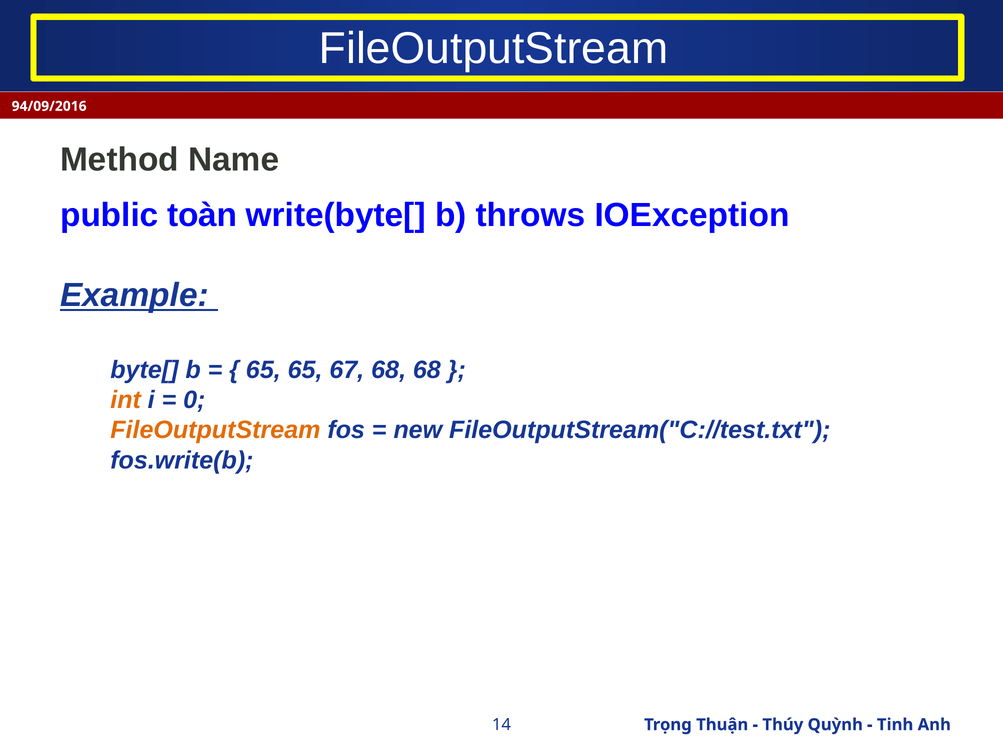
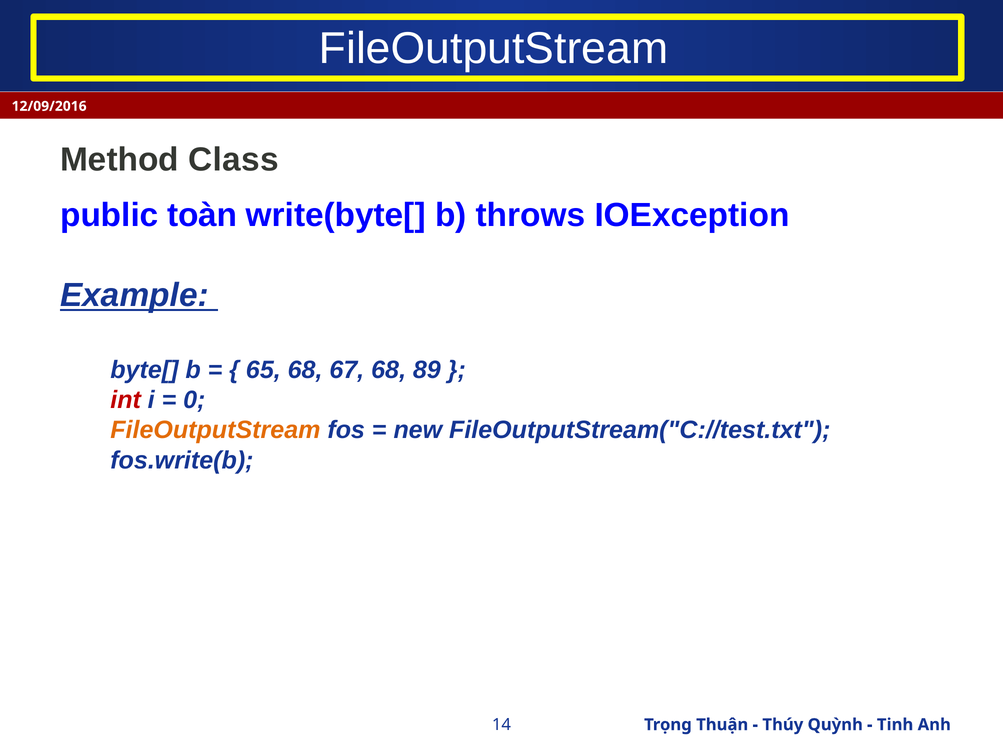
94/09/2016: 94/09/2016 -> 12/09/2016
Name: Name -> Class
65 65: 65 -> 68
68 68: 68 -> 89
int colour: orange -> red
